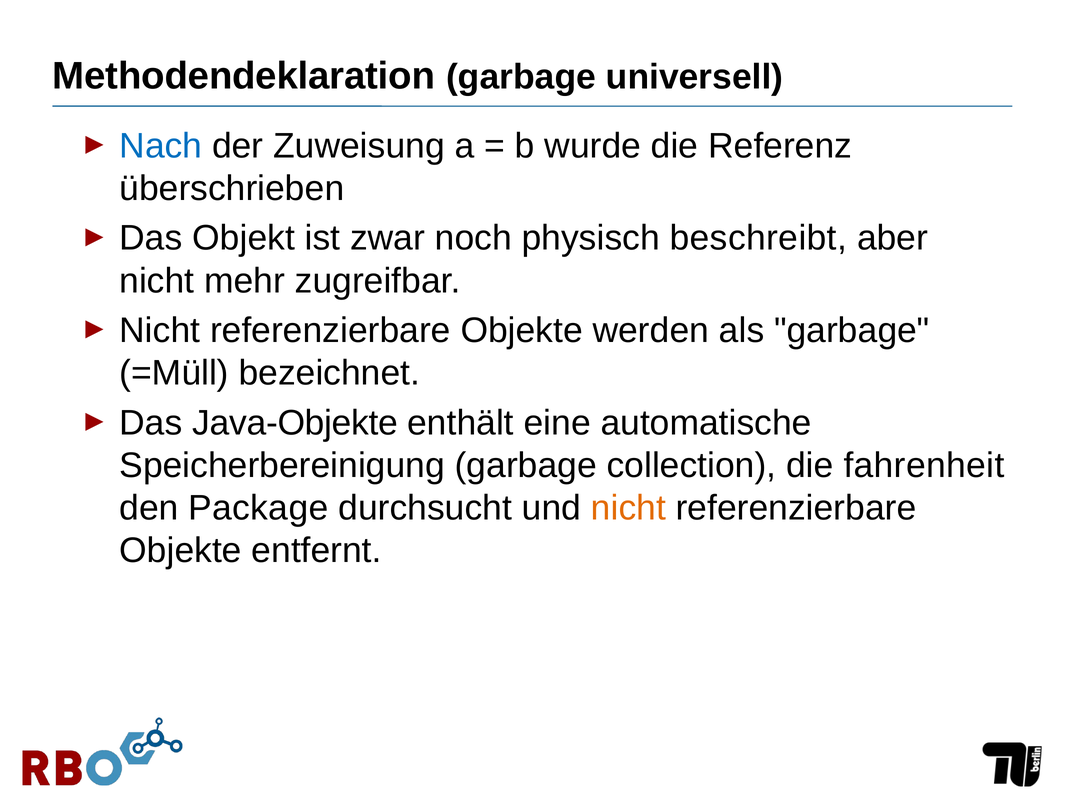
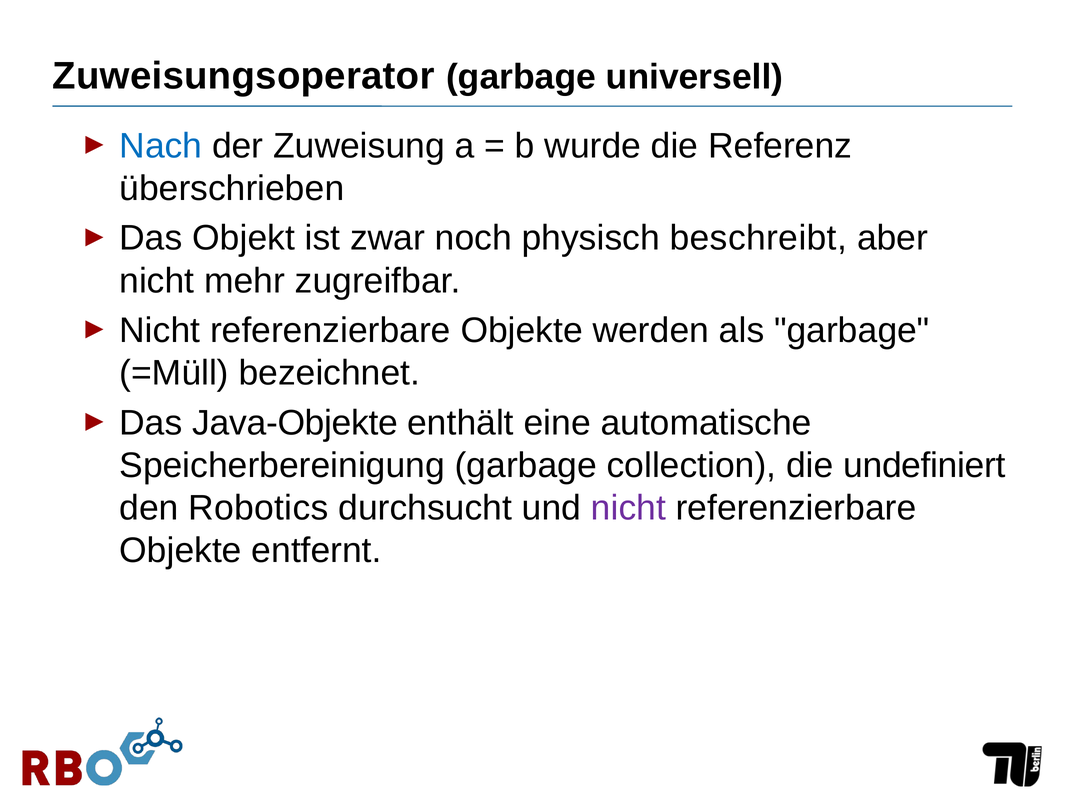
Methodendeklaration: Methodendeklaration -> Zuweisungsoperator
fahrenheit: fahrenheit -> undefiniert
Package: Package -> Robotics
nicht at (628, 508) colour: orange -> purple
